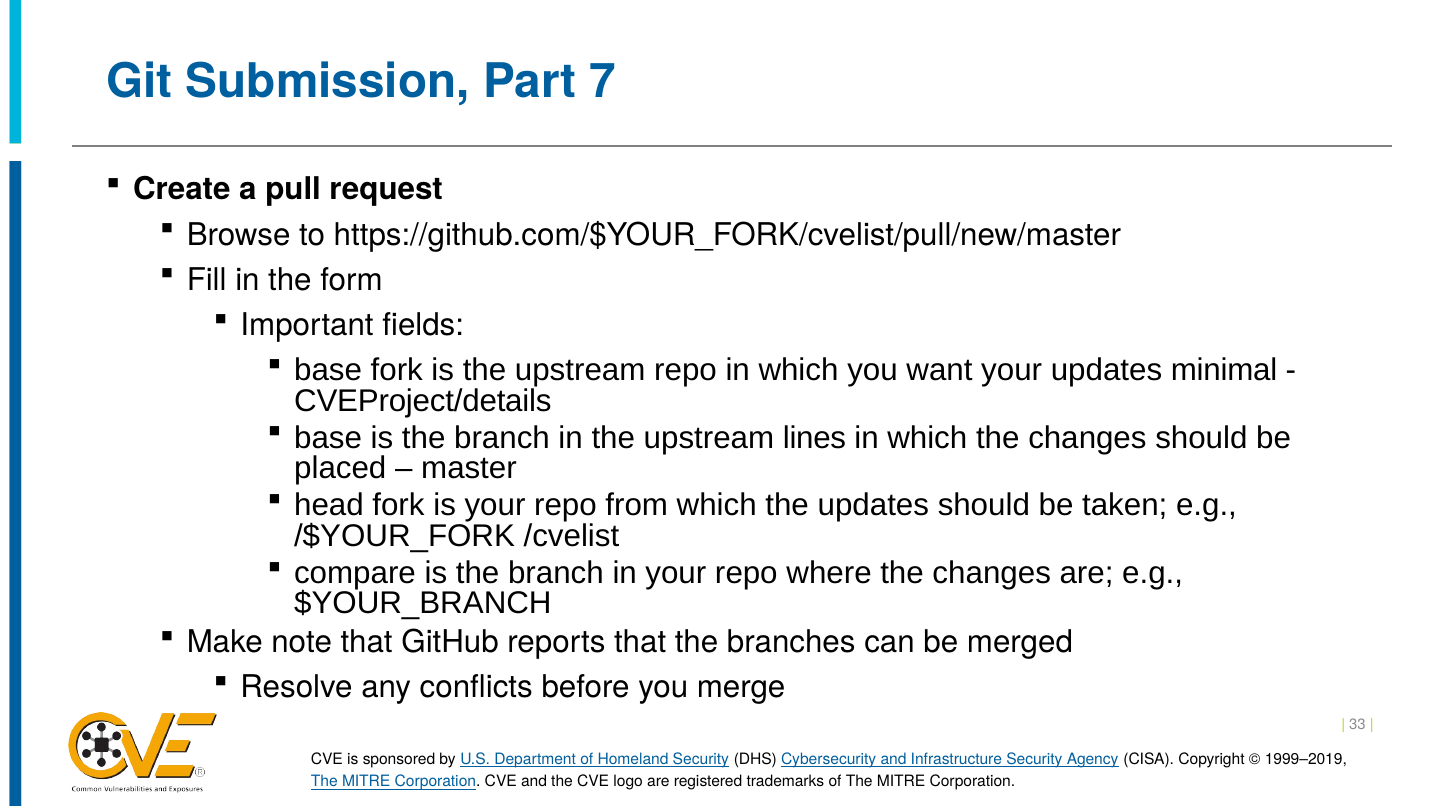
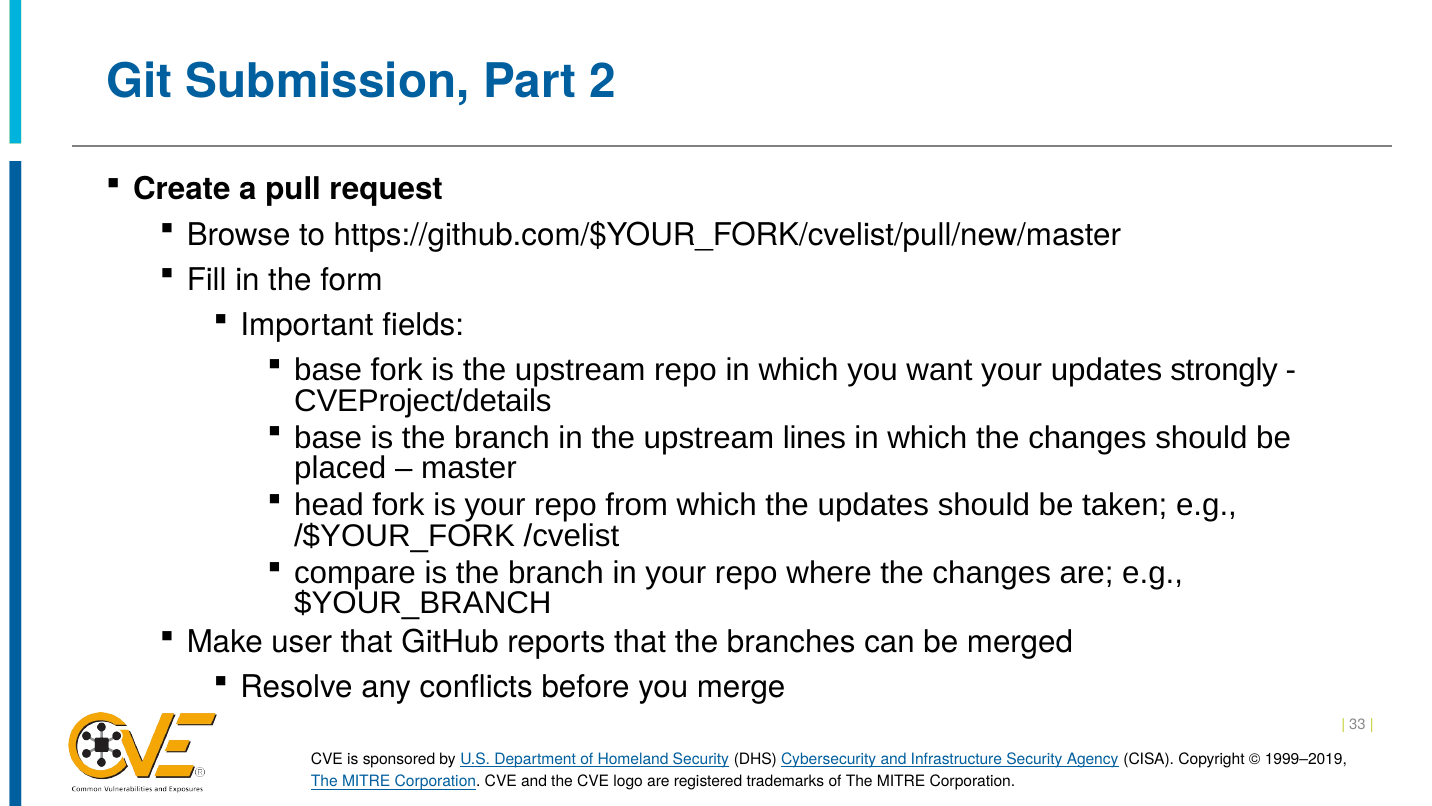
7: 7 -> 2
minimal: minimal -> strongly
note: note -> user
